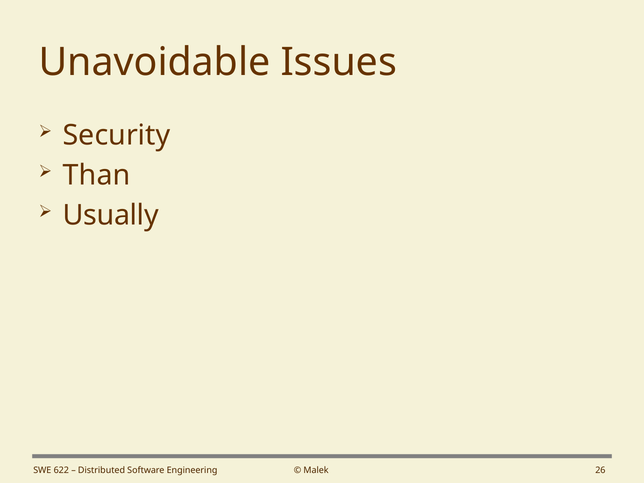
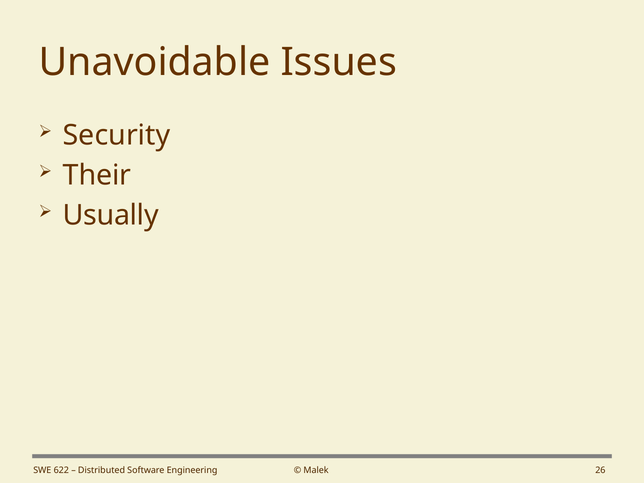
Than: Than -> Their
